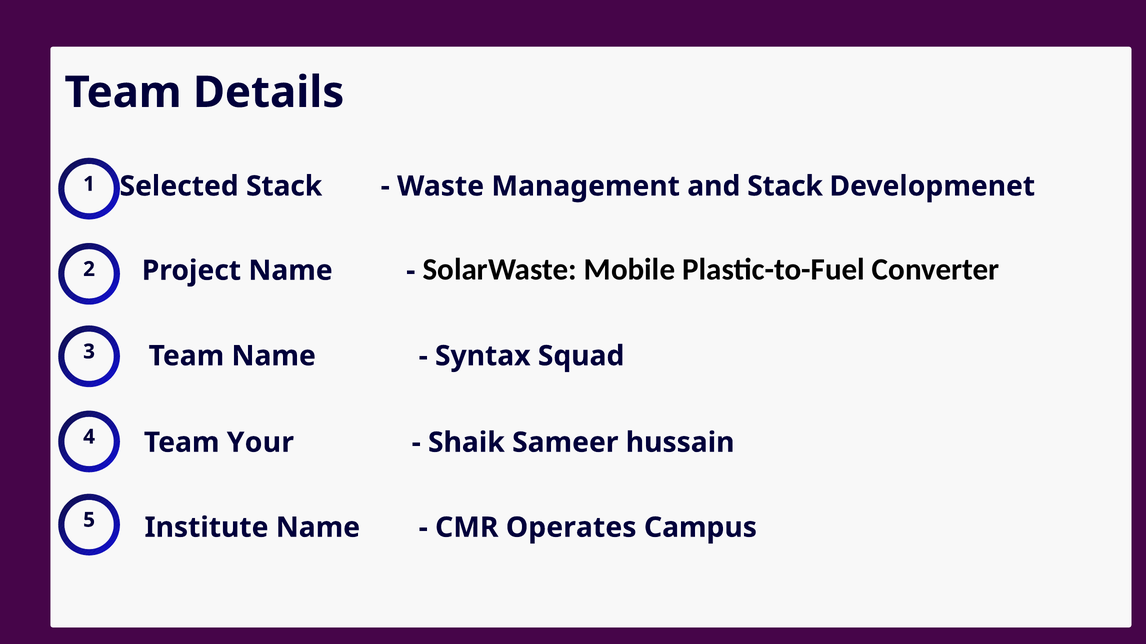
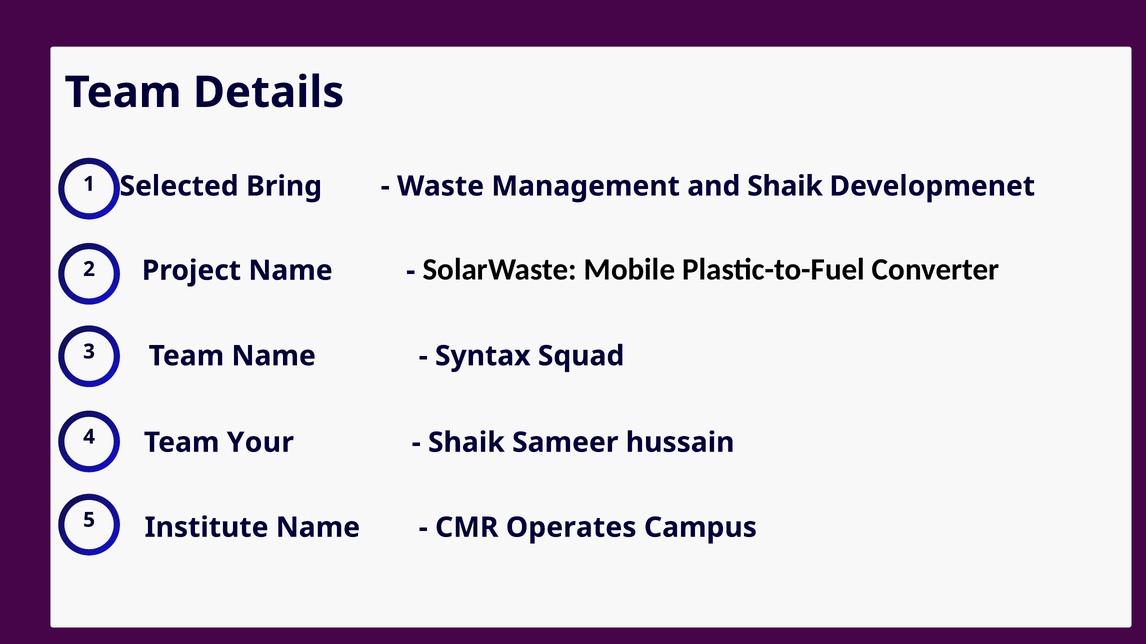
Stack at (284, 186): Stack -> Bring
and Stack: Stack -> Shaik
